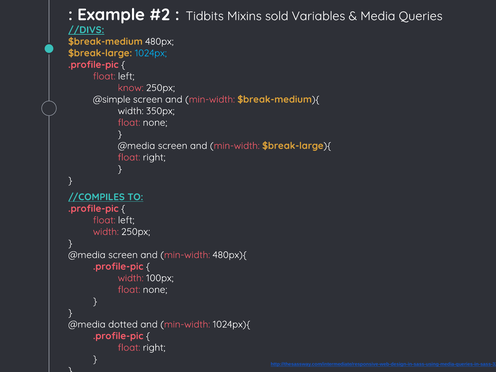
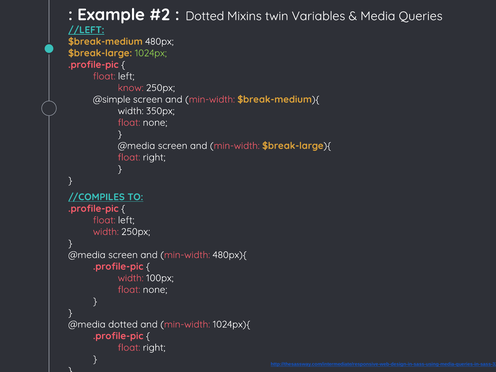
Tidbits at (205, 16): Tidbits -> Dotted
sold: sold -> twin
//DIVS: //DIVS -> //LEFT
1024px colour: light blue -> light green
